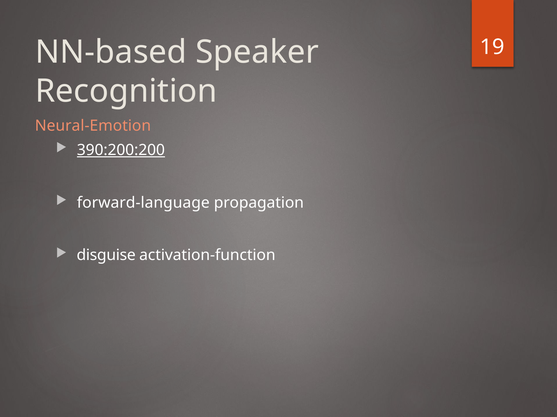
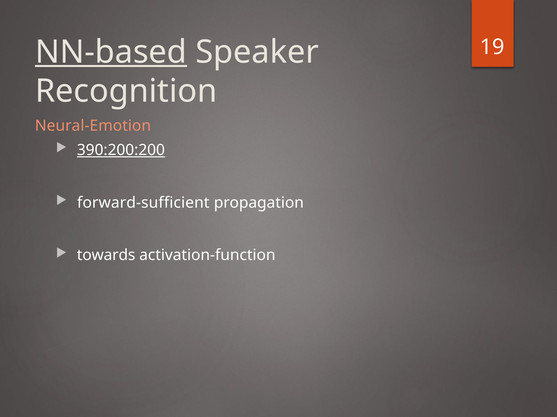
NN-based underline: none -> present
forward-language: forward-language -> forward-sufficient
disguise: disguise -> towards
